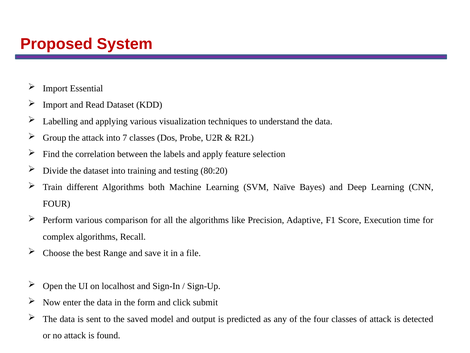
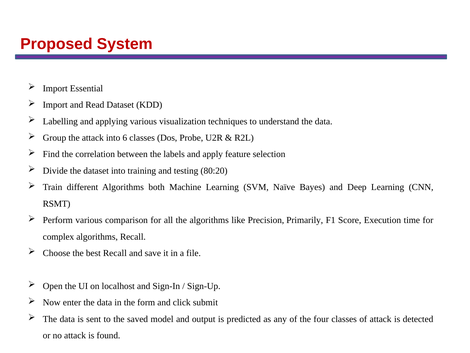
7: 7 -> 6
FOUR at (57, 203): FOUR -> RSMT
Adaptive: Adaptive -> Primarily
best Range: Range -> Recall
